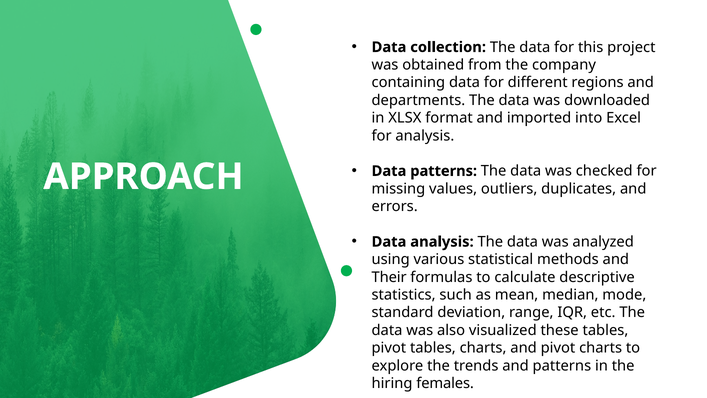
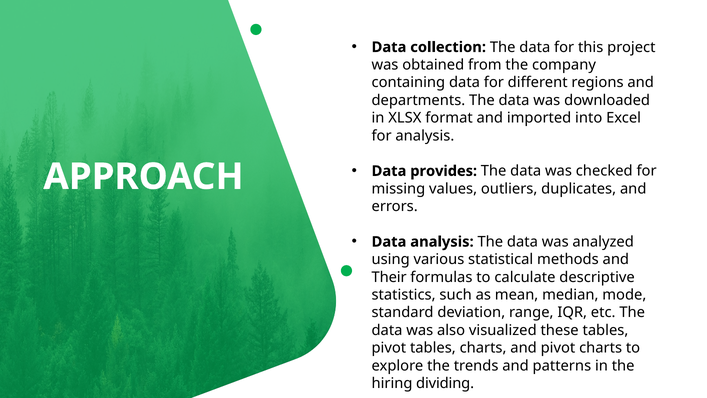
Data patterns: patterns -> provides
females: females -> dividing
